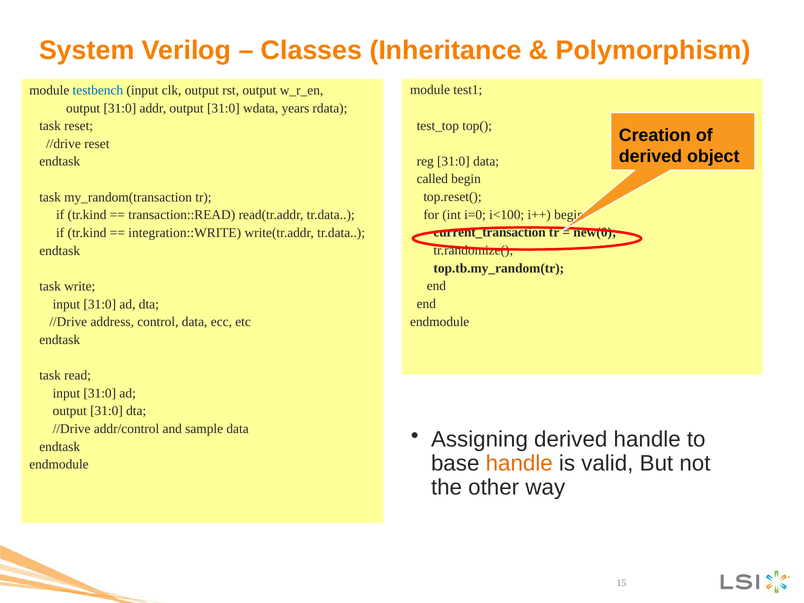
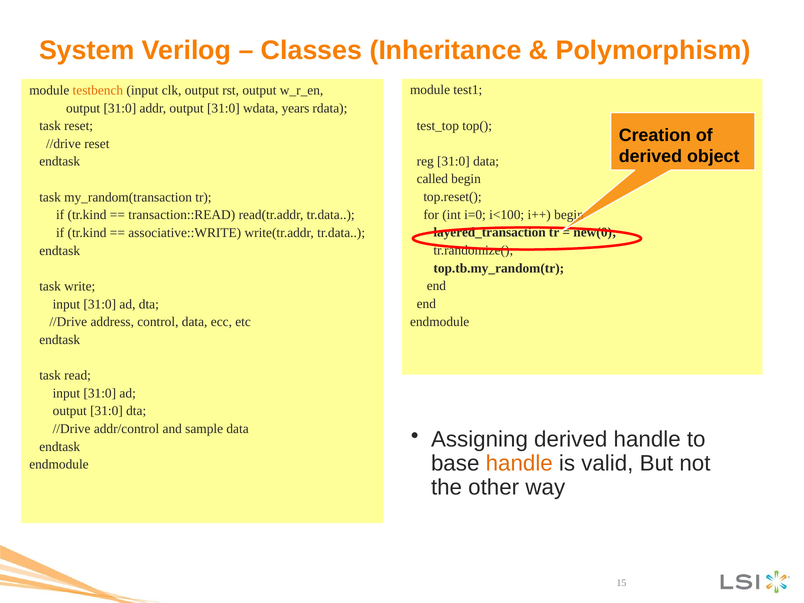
testbench colour: blue -> orange
current_transaction: current_transaction -> layered_transaction
integration::WRITE: integration::WRITE -> associative::WRITE
